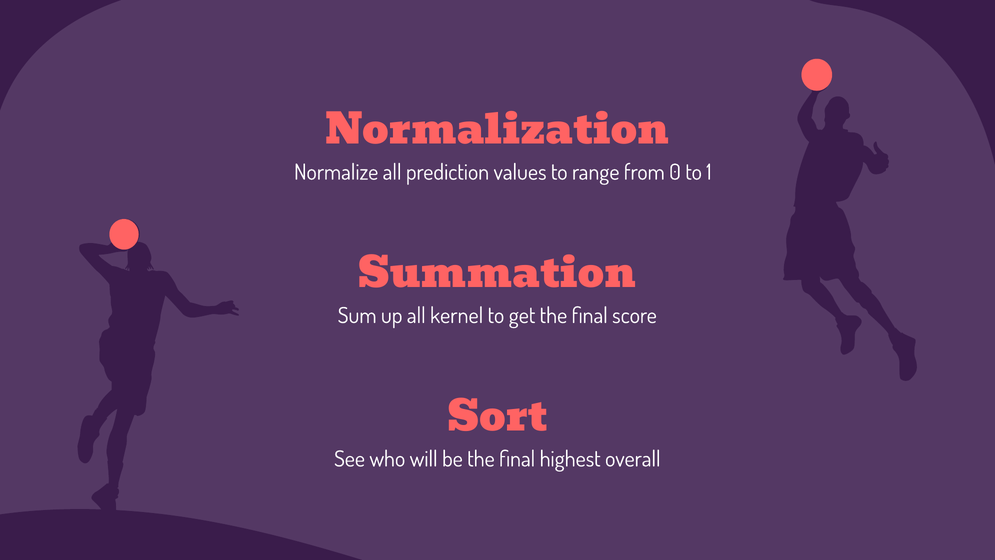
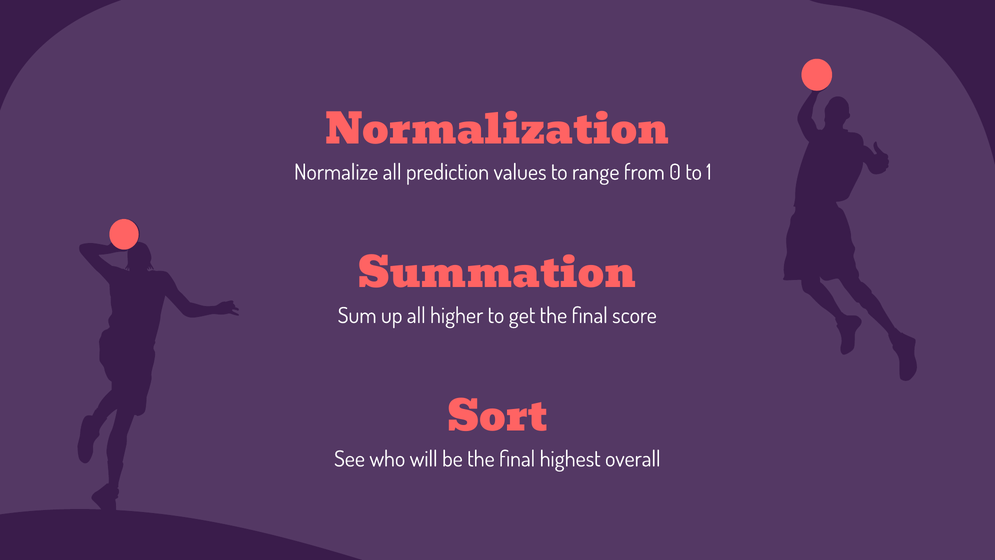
kernel: kernel -> higher
